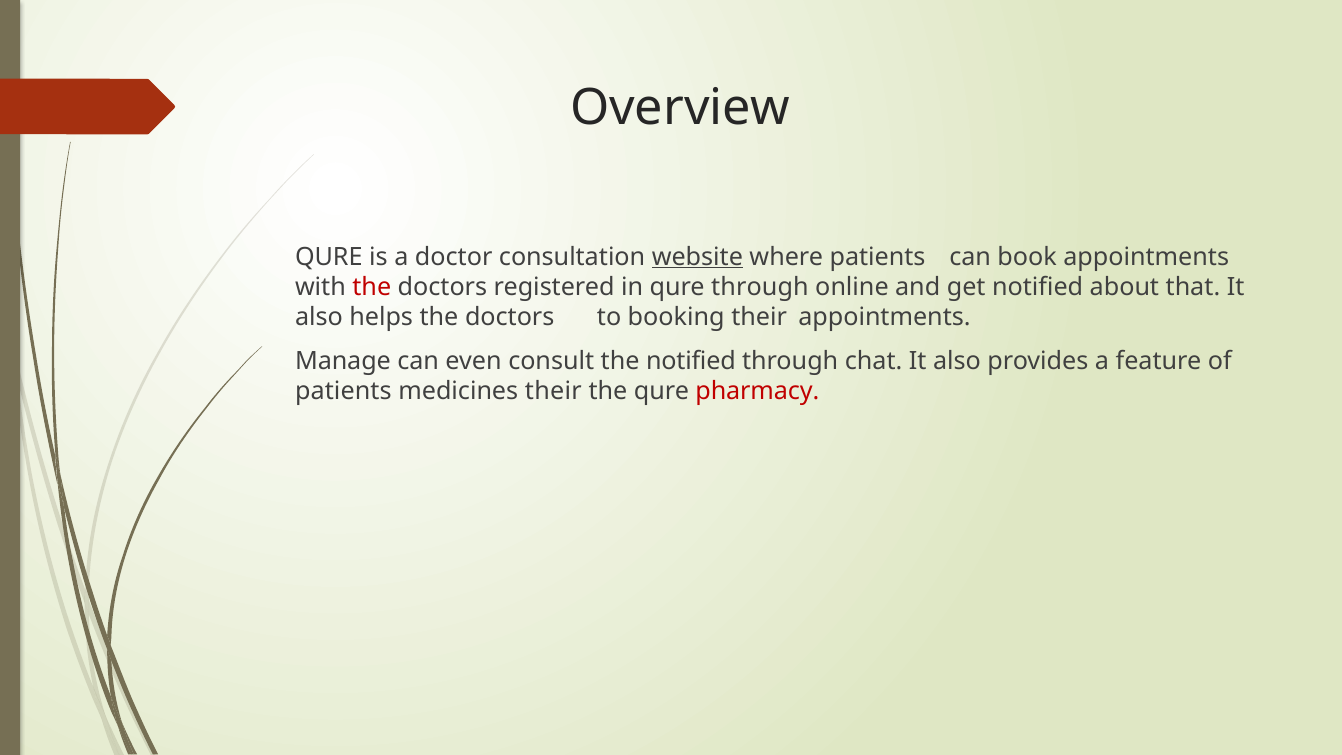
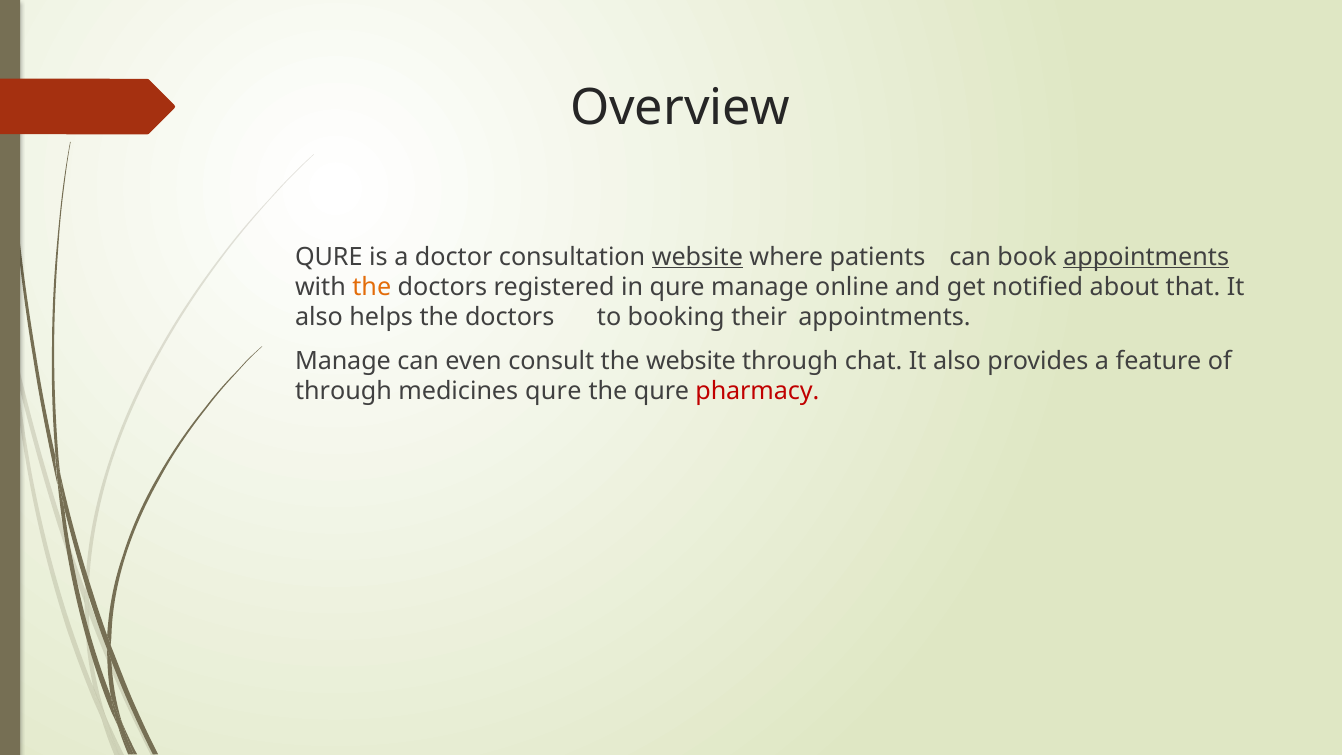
appointments at (1146, 257) underline: none -> present
the at (372, 287) colour: red -> orange
qure through: through -> manage
the notified: notified -> website
patients at (343, 392): patients -> through
medicines their: their -> qure
